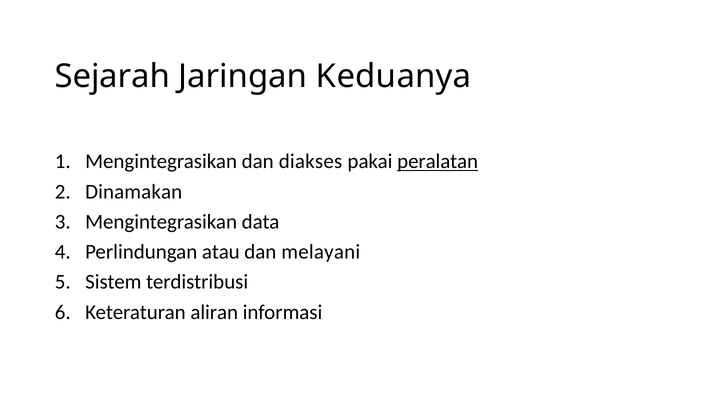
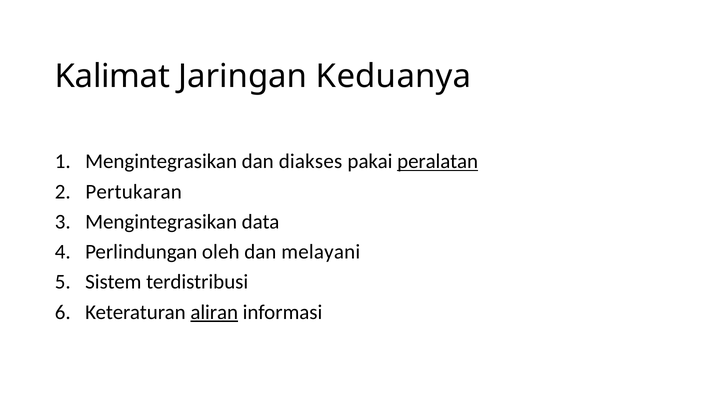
Sejarah: Sejarah -> Kalimat
Dinamakan: Dinamakan -> Pertukaran
atau: atau -> oleh
aliran underline: none -> present
